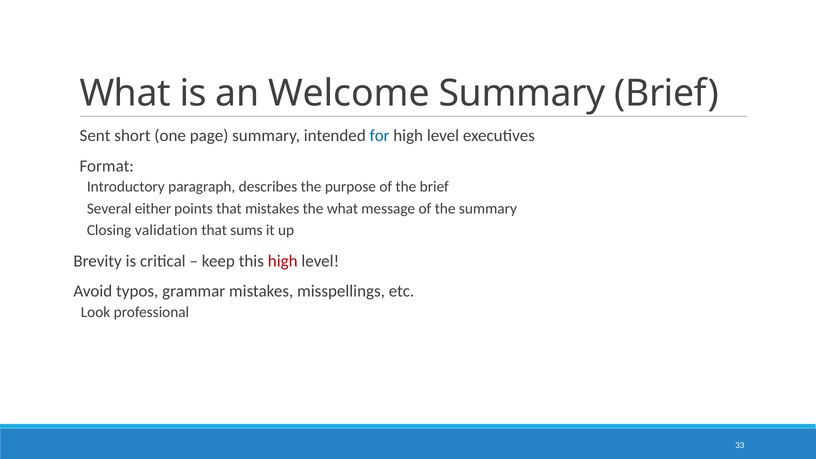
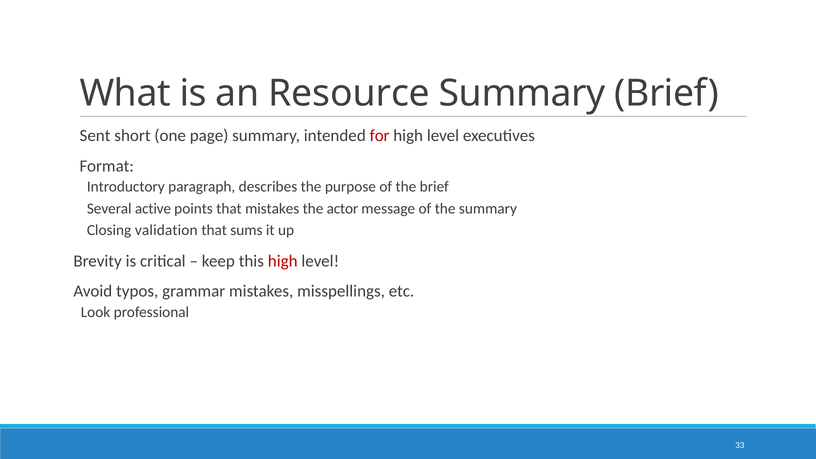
Welcome: Welcome -> Resource
for colour: blue -> red
either: either -> active
the what: what -> actor
